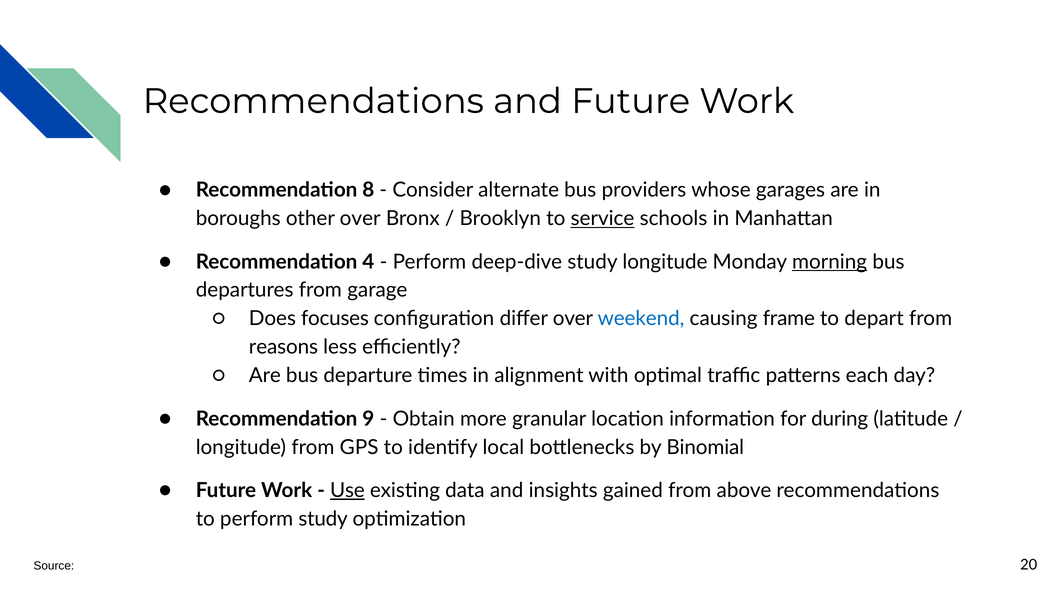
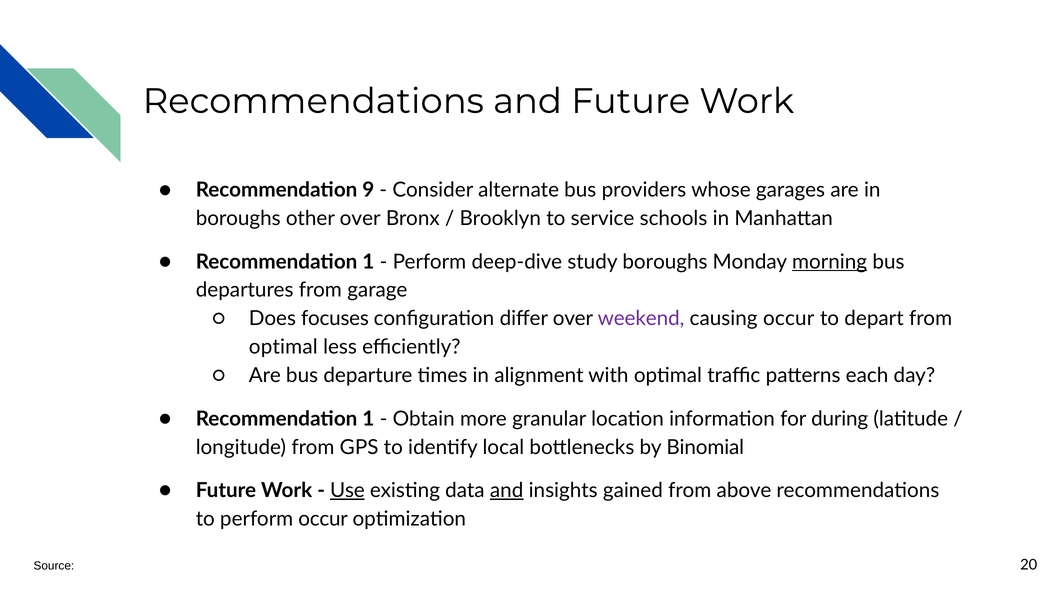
8: 8 -> 9
service underline: present -> none
4 at (368, 262): 4 -> 1
study longitude: longitude -> boroughs
weekend colour: blue -> purple
causing frame: frame -> occur
reasons at (283, 347): reasons -> optimal
9 at (368, 419): 9 -> 1
and at (507, 491) underline: none -> present
perform study: study -> occur
